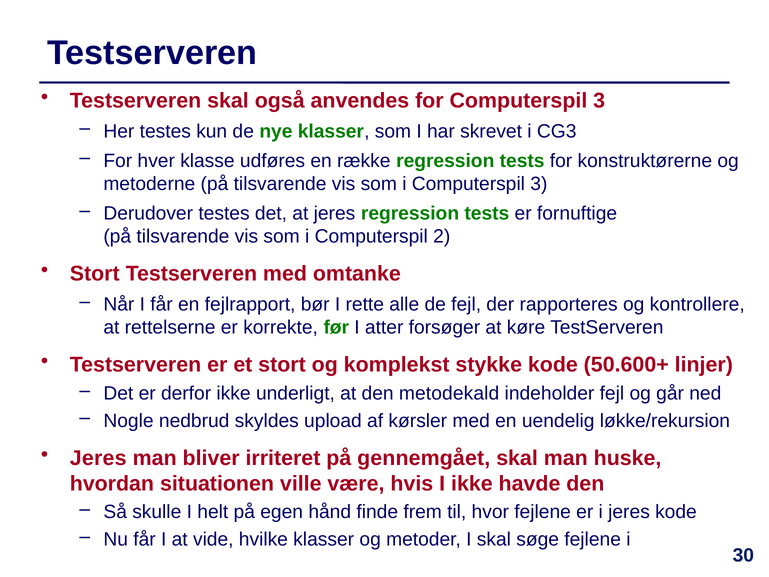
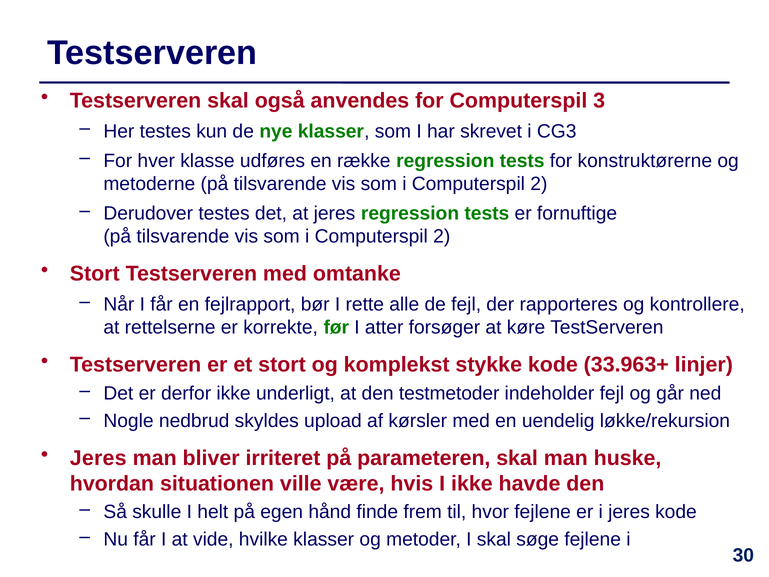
3 at (539, 184): 3 -> 2
50.600+: 50.600+ -> 33.963+
metodekald: metodekald -> testmetoder
gennemgået: gennemgået -> parameteren
